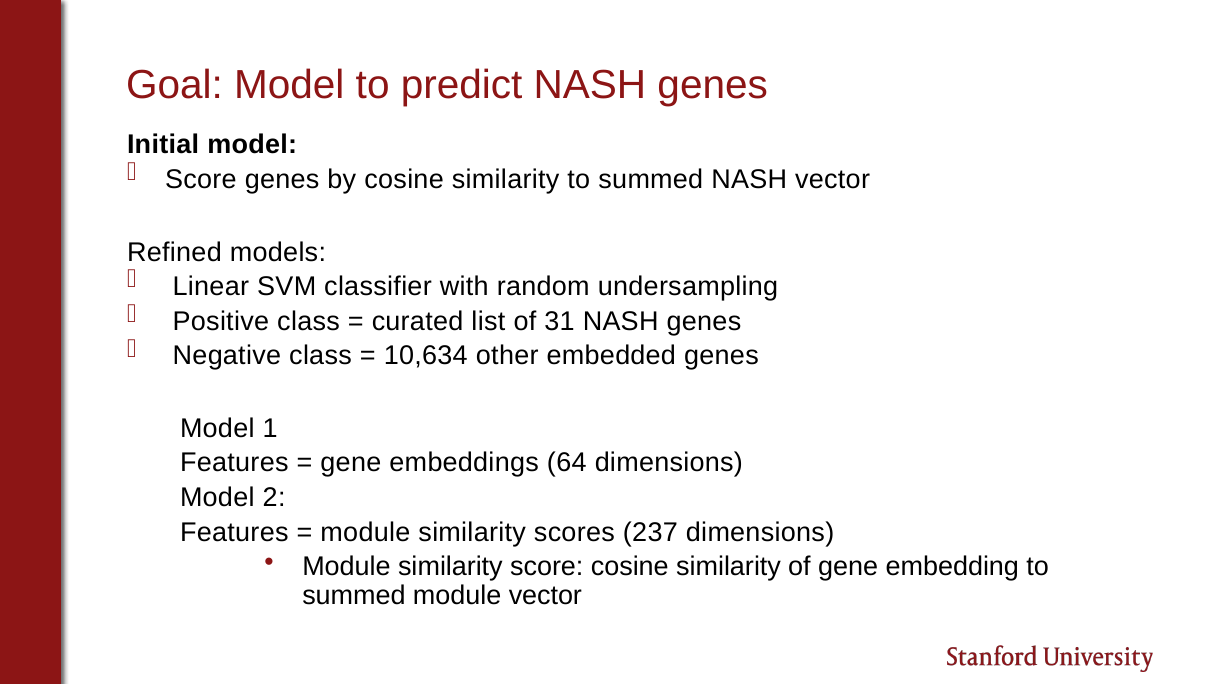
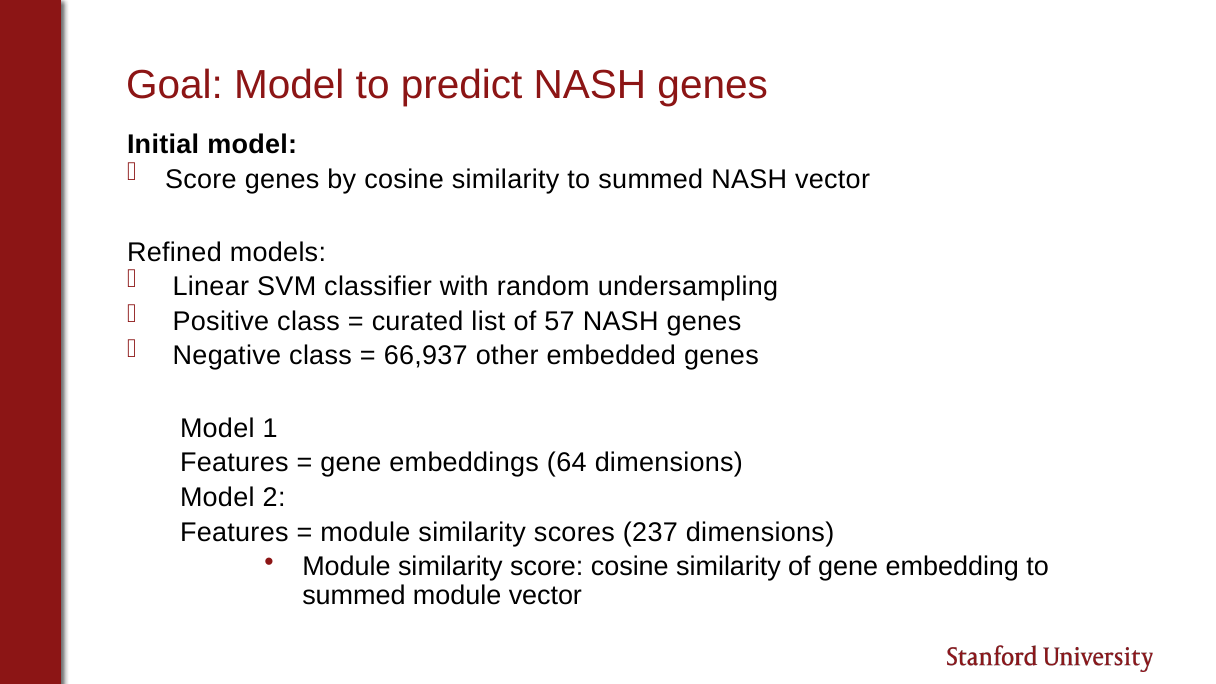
31: 31 -> 57
10,634: 10,634 -> 66,937
